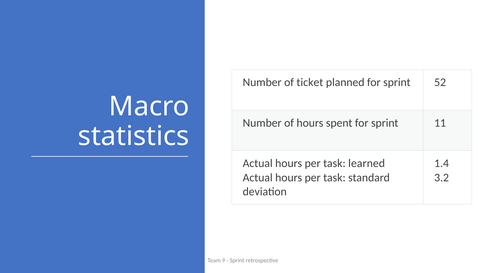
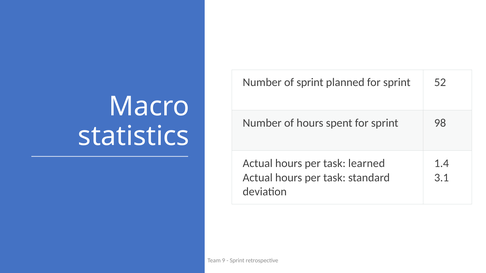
of ticket: ticket -> sprint
11: 11 -> 98
3.2: 3.2 -> 3.1
